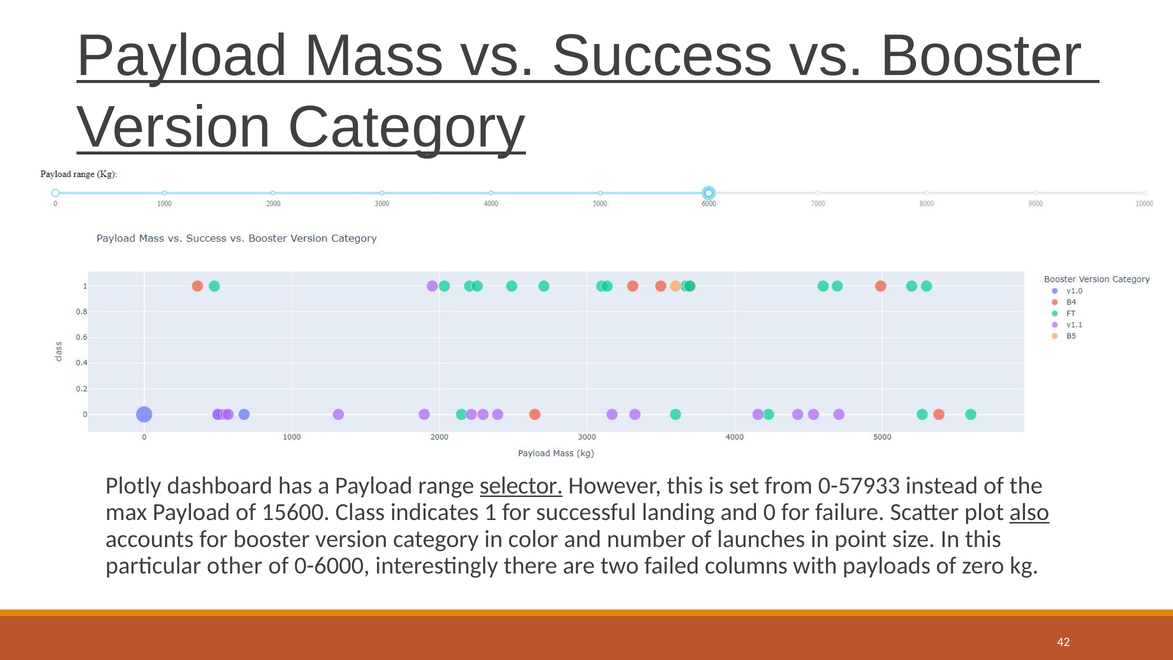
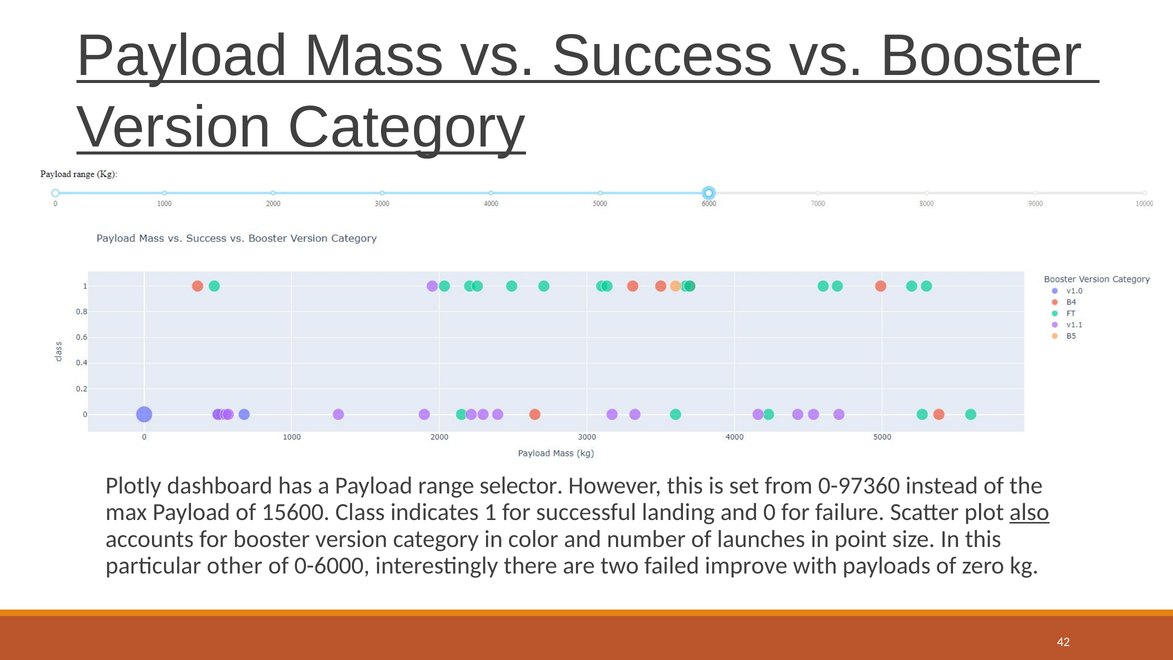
selector underline: present -> none
0-57933: 0-57933 -> 0-97360
columns: columns -> improve
